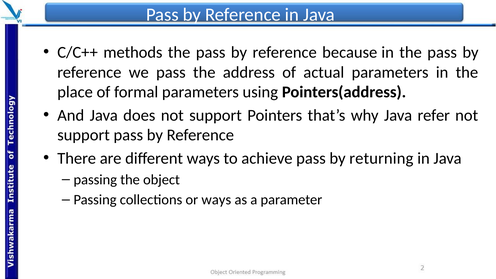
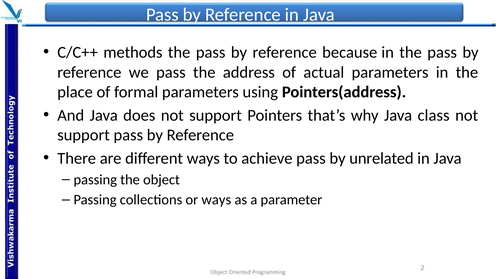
refer: refer -> class
returning: returning -> unrelated
